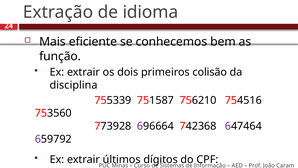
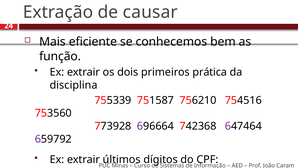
idioma: idioma -> causar
colisão: colisão -> prática
